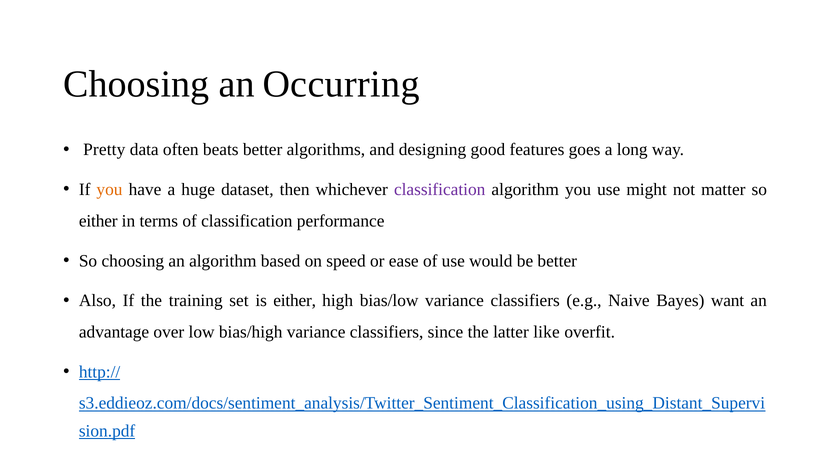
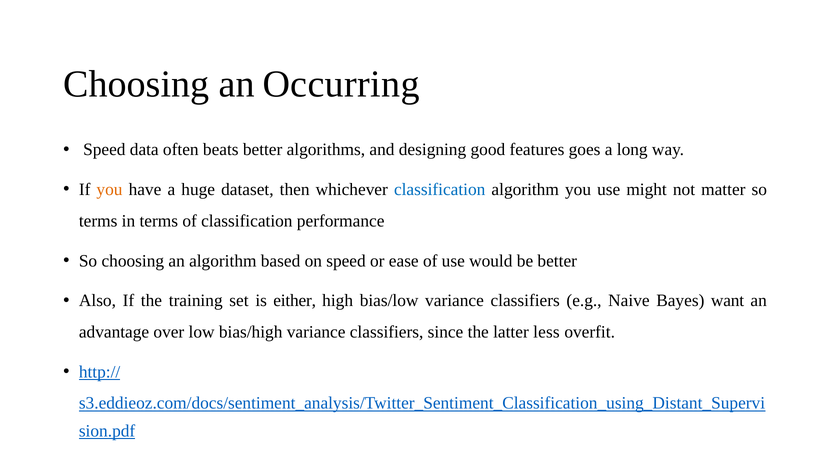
Pretty at (104, 150): Pretty -> Speed
classification at (440, 189) colour: purple -> blue
either at (98, 221): either -> terms
like: like -> less
